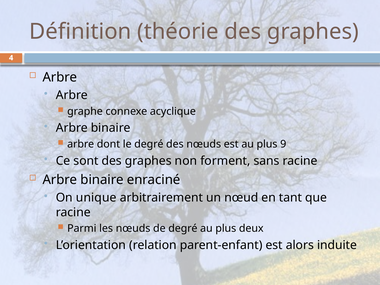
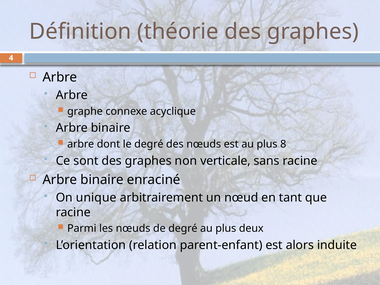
9: 9 -> 8
forment: forment -> verticale
